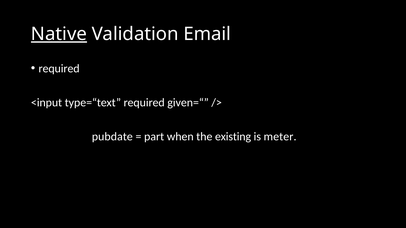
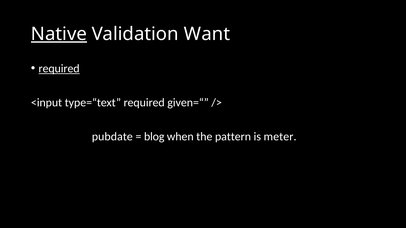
Email: Email -> Want
required at (59, 69) underline: none -> present
part: part -> blog
existing: existing -> pattern
